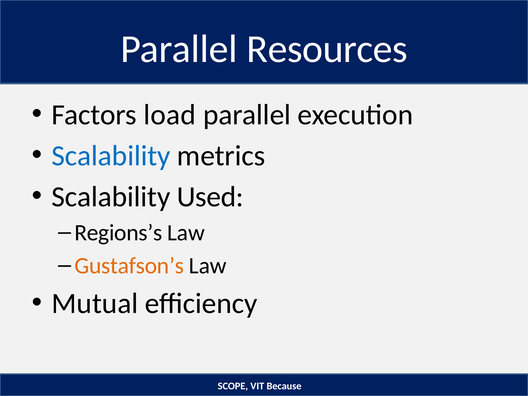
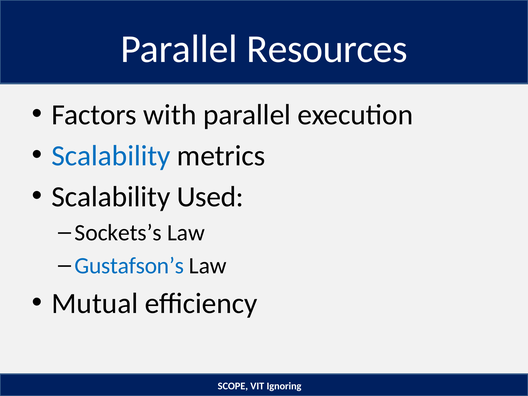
load: load -> with
Regions’s: Regions’s -> Sockets’s
Gustafson’s colour: orange -> blue
Because: Because -> Ignoring
